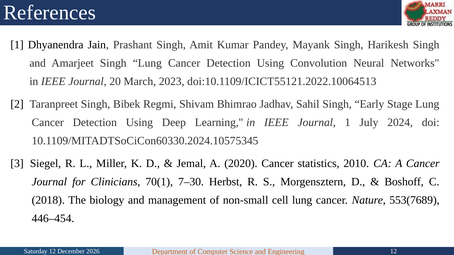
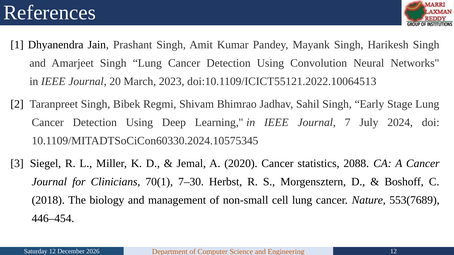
Journal 1: 1 -> 7
2010: 2010 -> 2088
